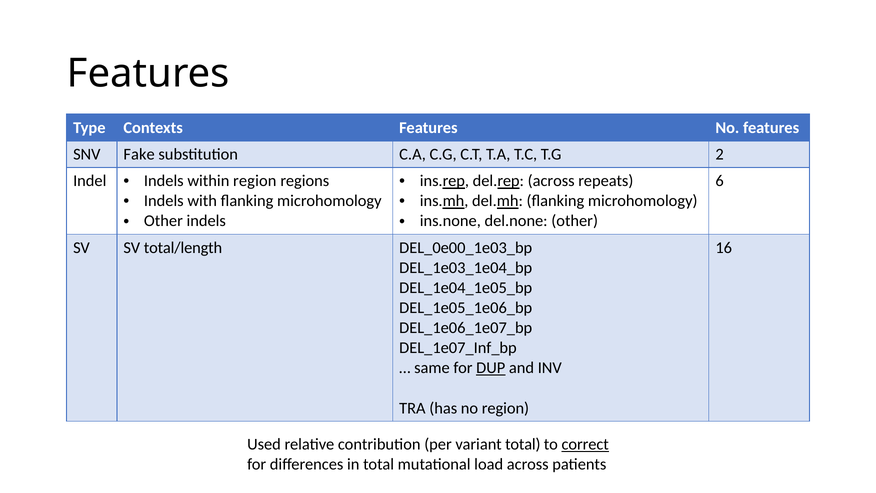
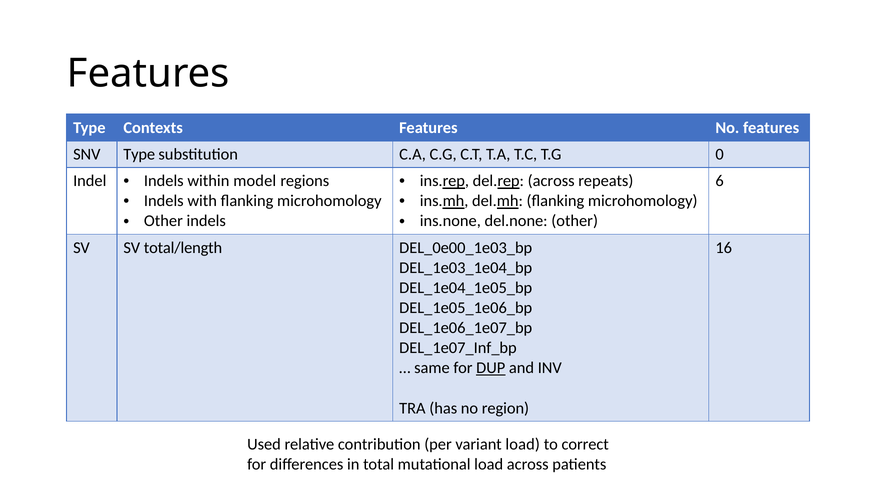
SNV Fake: Fake -> Type
2: 2 -> 0
within region: region -> model
variant total: total -> load
correct underline: present -> none
